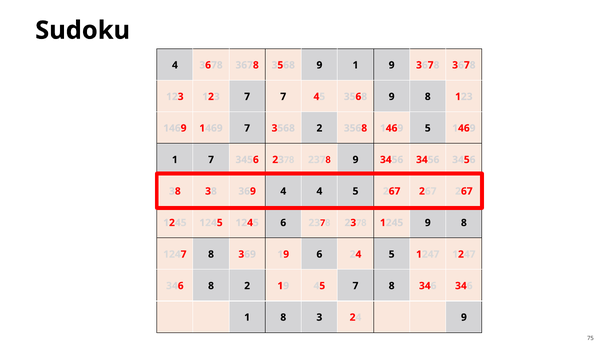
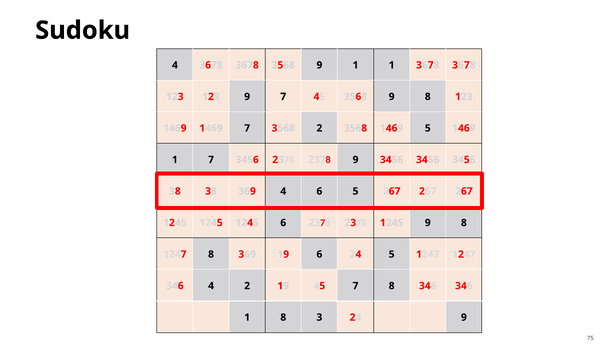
1 9: 9 -> 1
123 7: 7 -> 9
4 4: 4 -> 6
346 8: 8 -> 4
